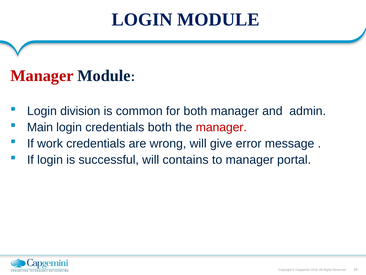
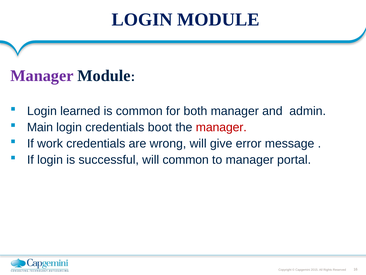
Manager at (42, 76) colour: red -> purple
division: division -> learned
credentials both: both -> boot
will contains: contains -> common
